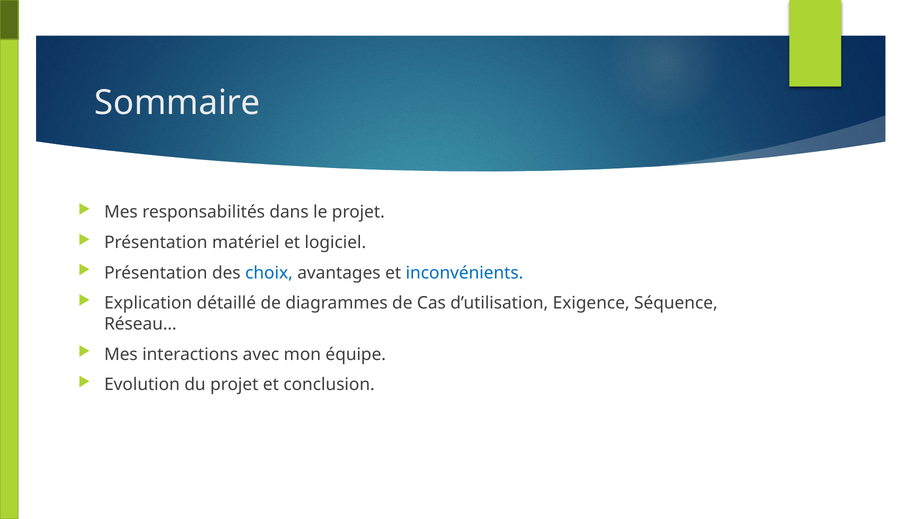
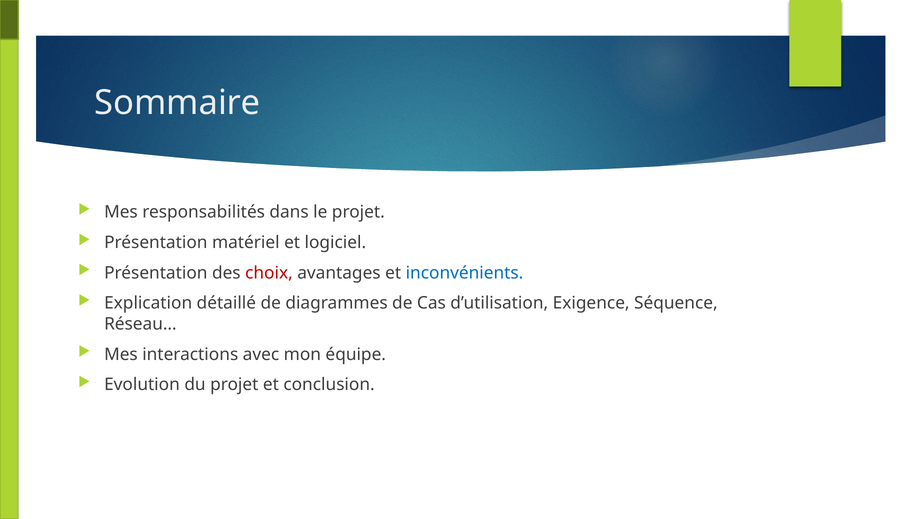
choix colour: blue -> red
